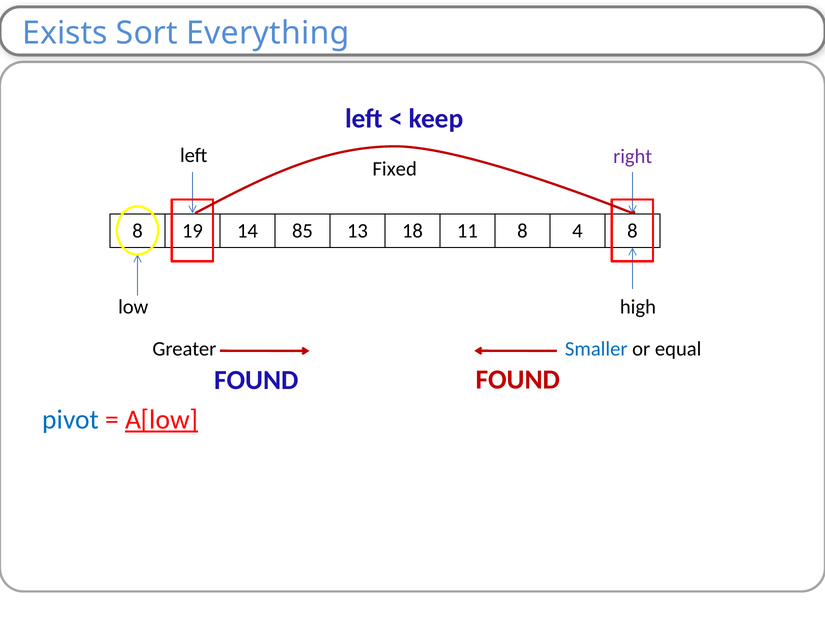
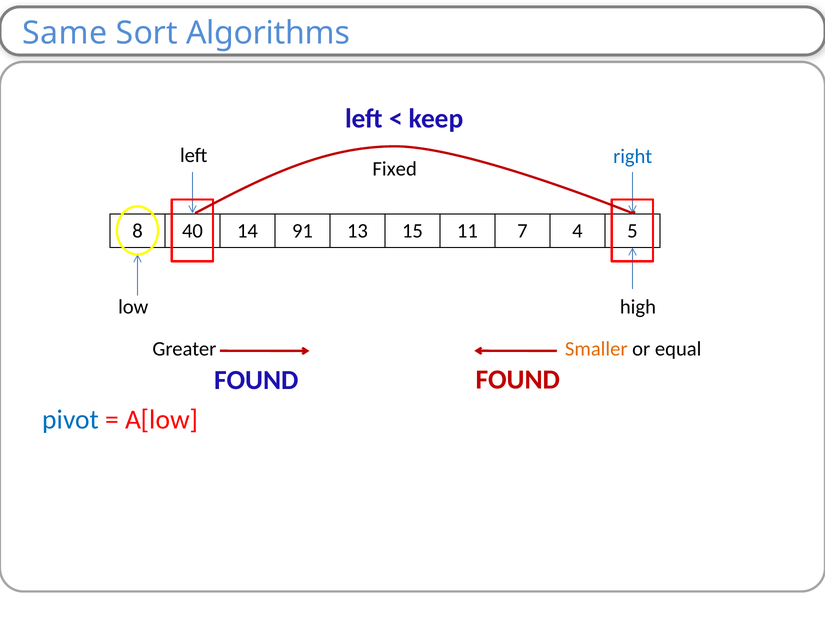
Exists: Exists -> Same
Everything: Everything -> Algorithms
right colour: purple -> blue
19: 19 -> 40
85: 85 -> 91
18: 18 -> 15
11 8: 8 -> 7
4 8: 8 -> 5
Smaller colour: blue -> orange
A[low underline: present -> none
